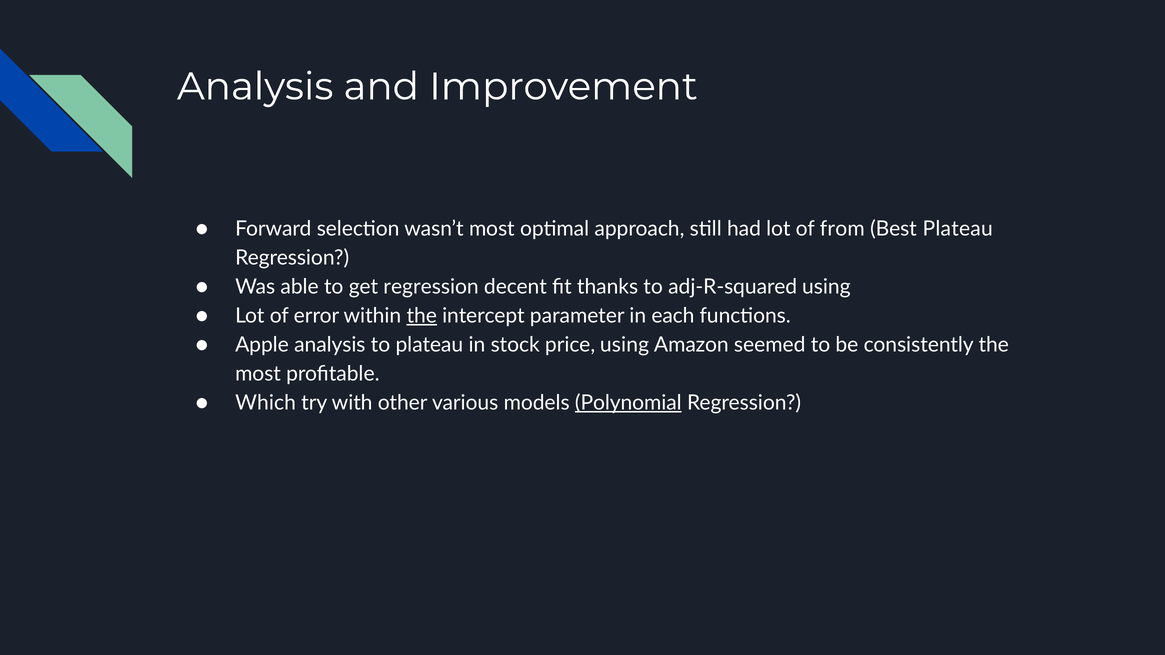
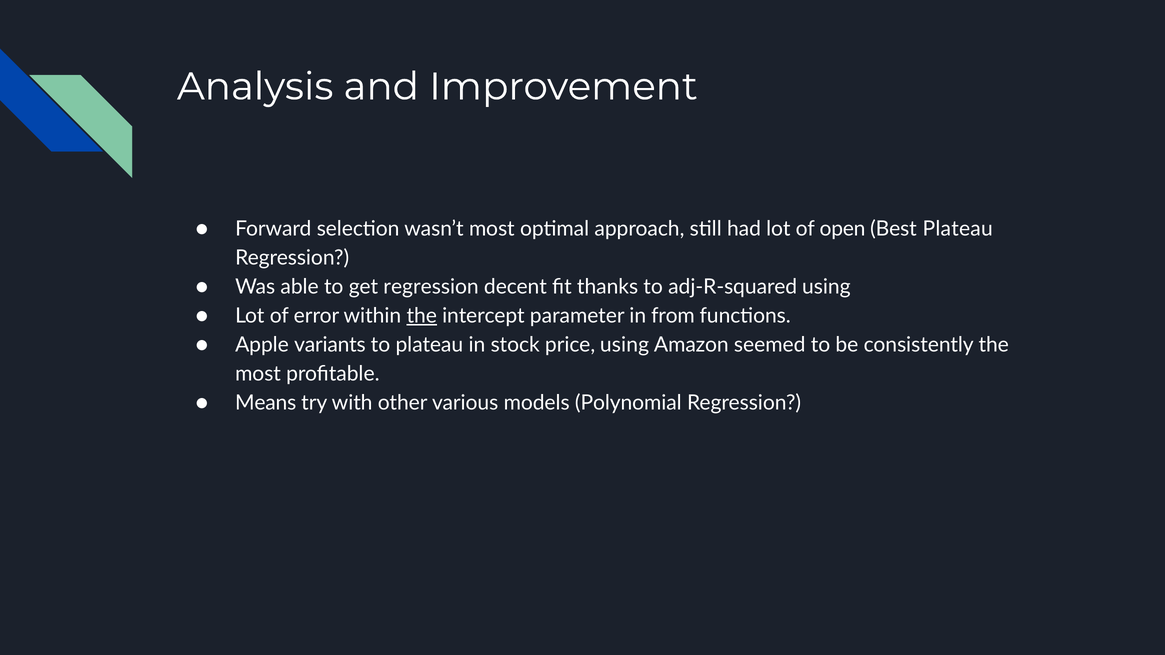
from: from -> open
each: each -> from
Apple analysis: analysis -> variants
Which: Which -> Means
Polynomial underline: present -> none
